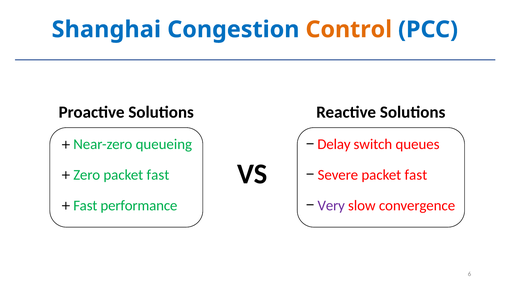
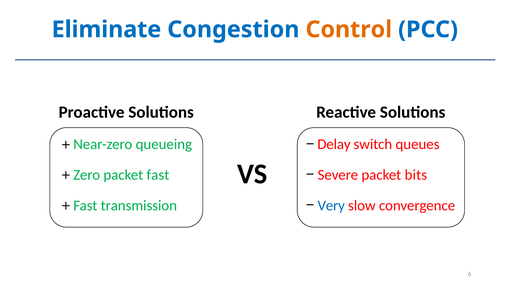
Shanghai: Shanghai -> Eliminate
Severe packet fast: fast -> bits
performance: performance -> transmission
Very colour: purple -> blue
